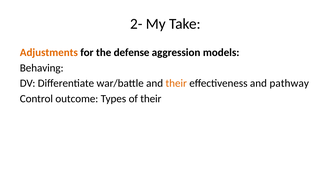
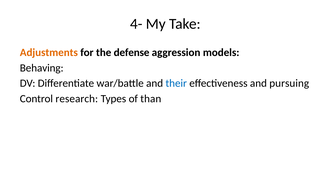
2-: 2- -> 4-
their at (176, 83) colour: orange -> blue
pathway: pathway -> pursuing
outcome: outcome -> research
of their: their -> than
